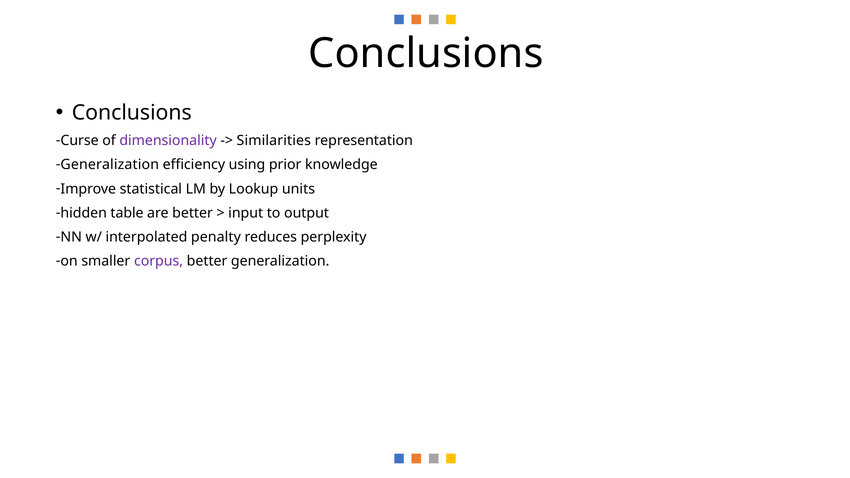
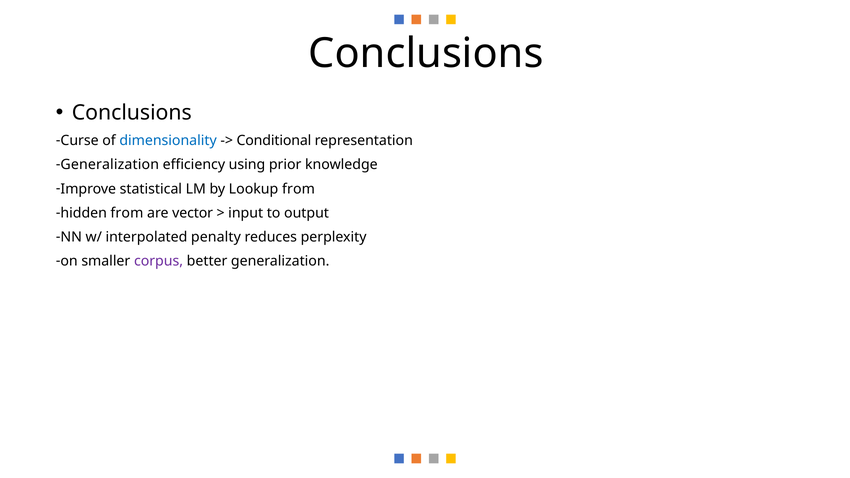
dimensionality colour: purple -> blue
Similarities: Similarities -> Conditional
Lookup units: units -> from
hidden table: table -> from
are better: better -> vector
